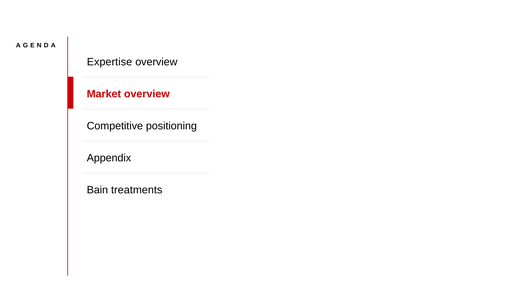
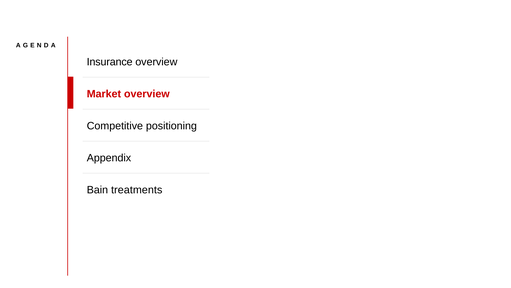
Expertise: Expertise -> Insurance
